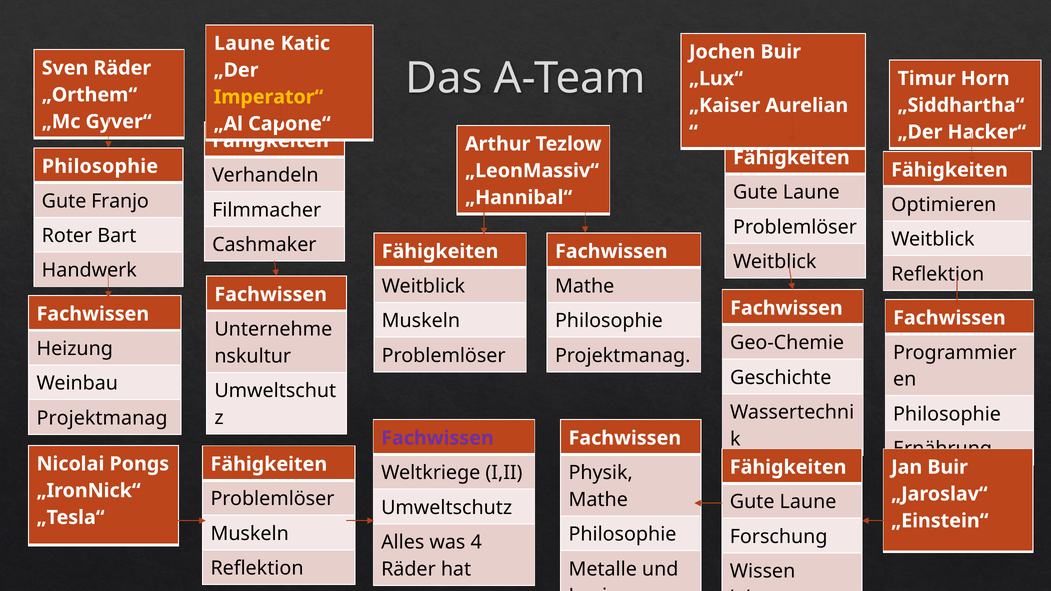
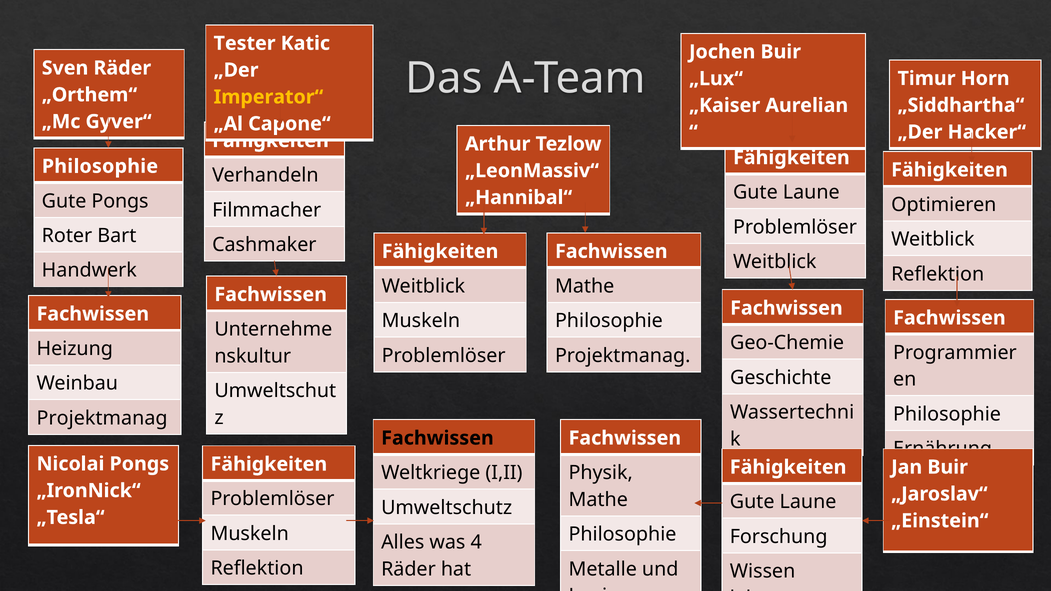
Laune at (244, 43): Laune -> Tester
Gute Franjo: Franjo -> Pongs
Fachwissen at (437, 438) colour: purple -> black
